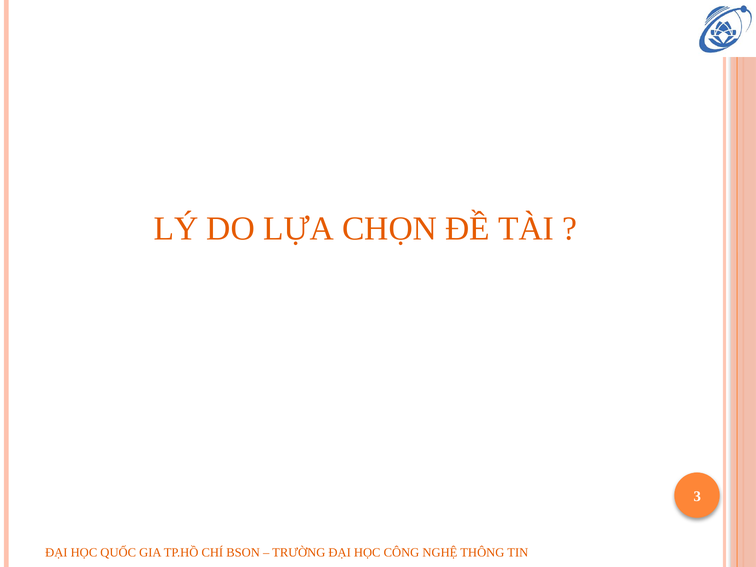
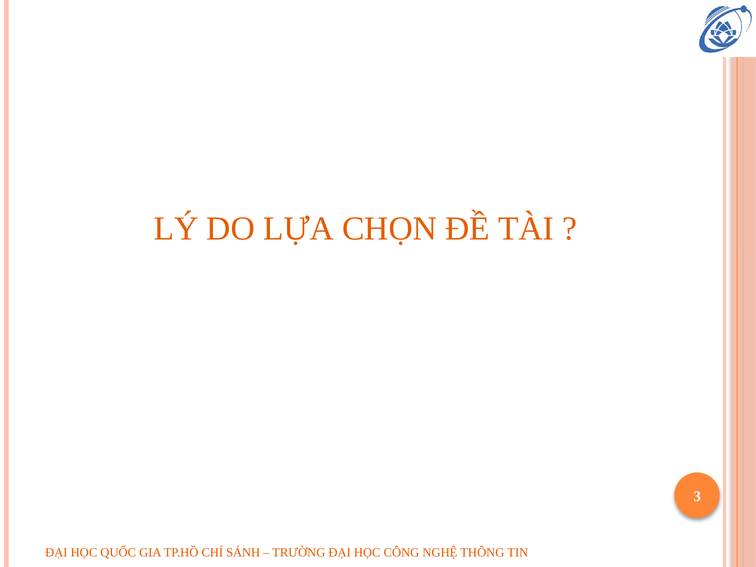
BSON: BSON -> SÁNH
